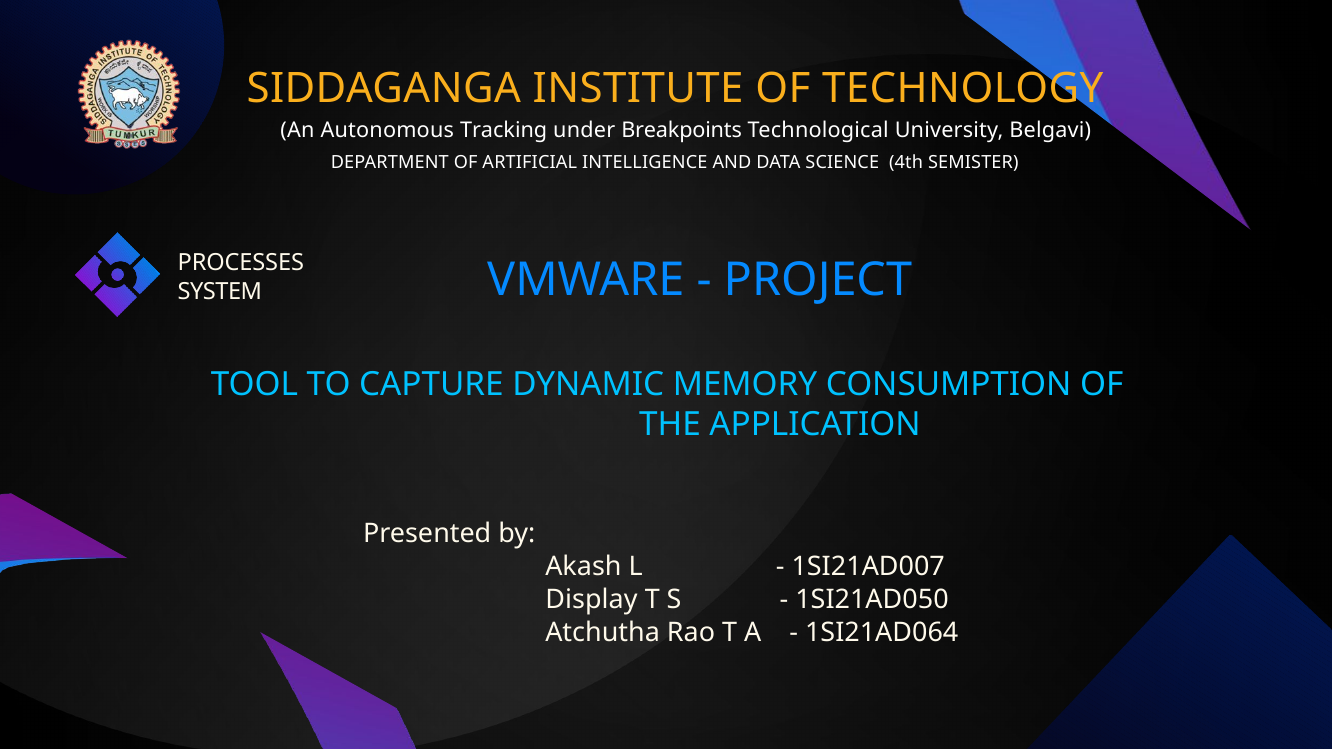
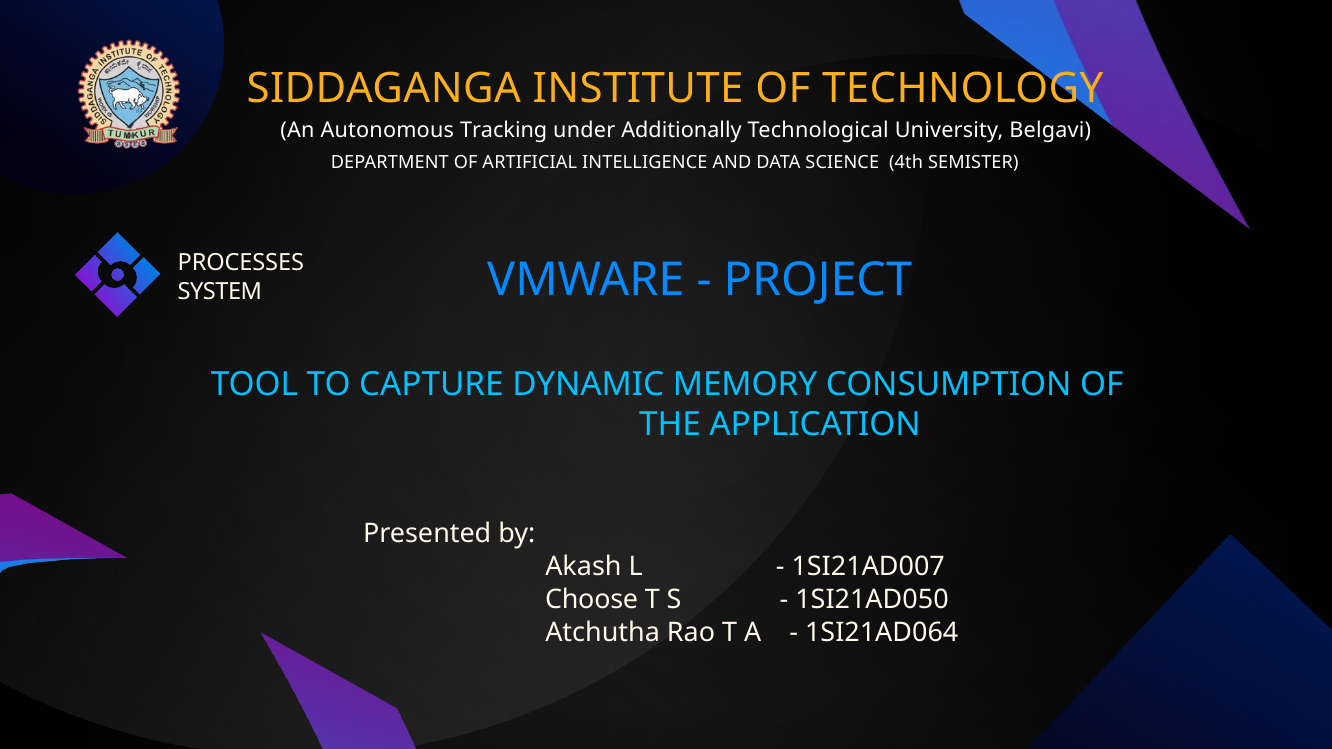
Breakpoints: Breakpoints -> Additionally
Display: Display -> Choose
